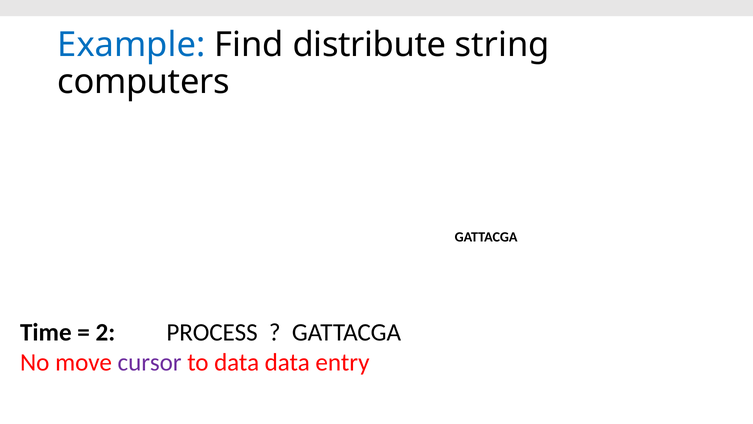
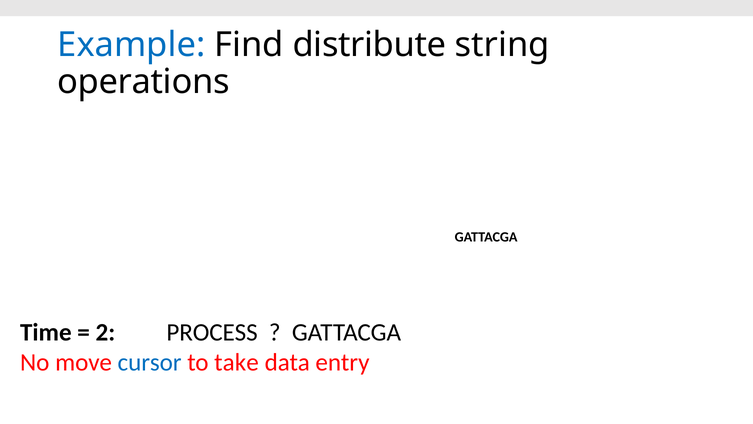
computers: computers -> operations
cursor colour: purple -> blue
to data: data -> take
